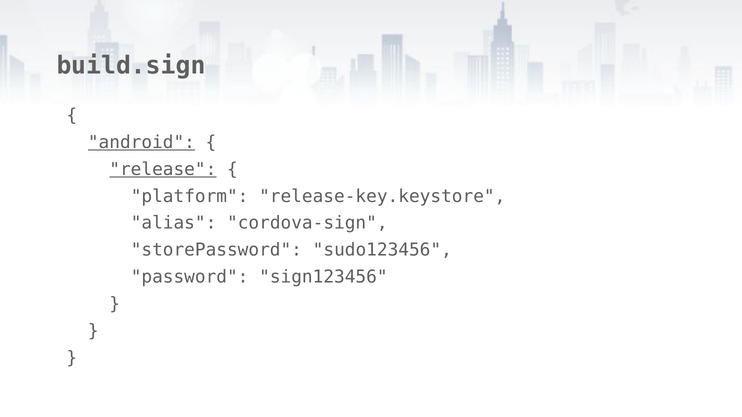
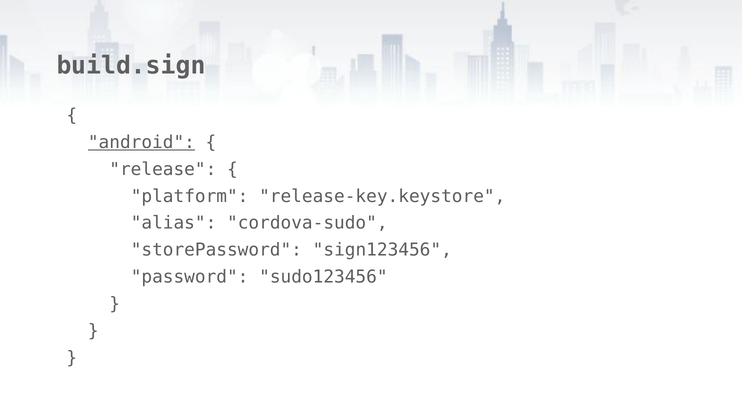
release underline: present -> none
cordova-sign: cordova-sign -> cordova-sudo
sudo123456: sudo123456 -> sign123456
sign123456: sign123456 -> sudo123456
